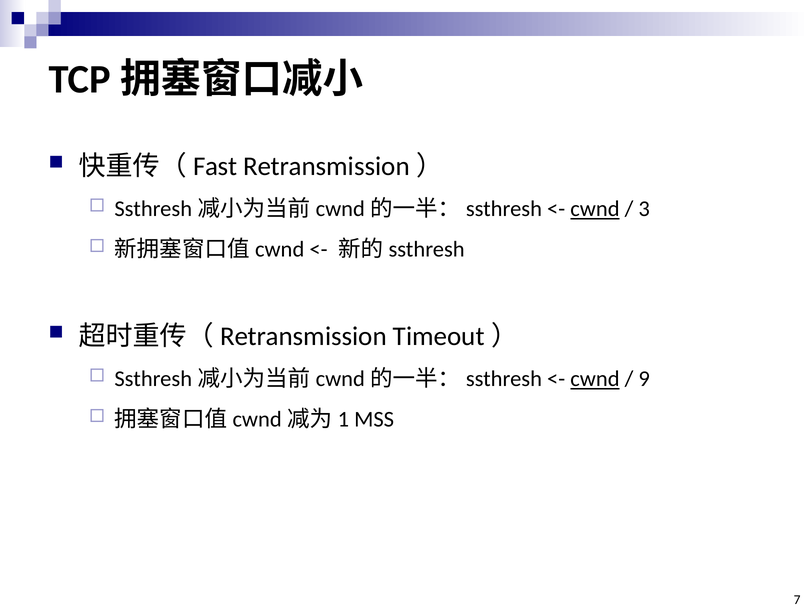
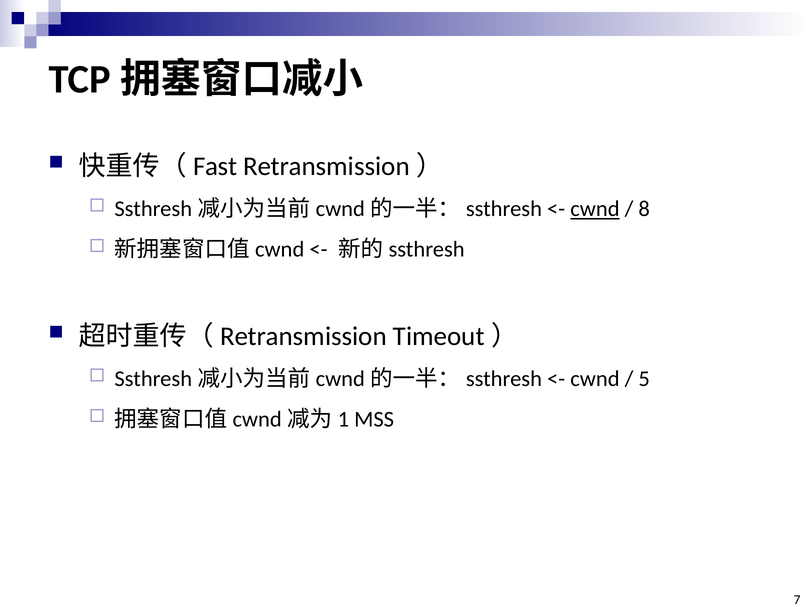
3: 3 -> 8
cwnd at (595, 379) underline: present -> none
9: 9 -> 5
